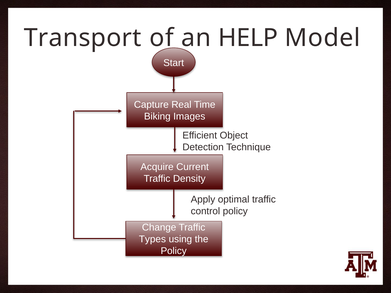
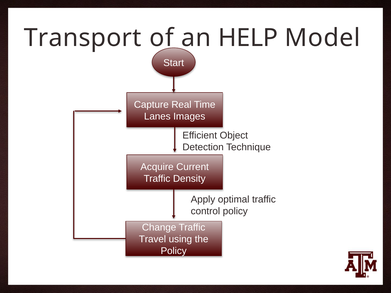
Biking: Biking -> Lanes
Types: Types -> Travel
